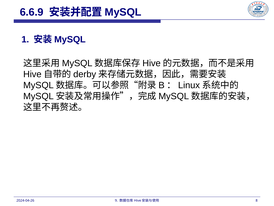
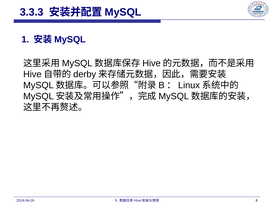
6.6.9: 6.6.9 -> 3.3.3
